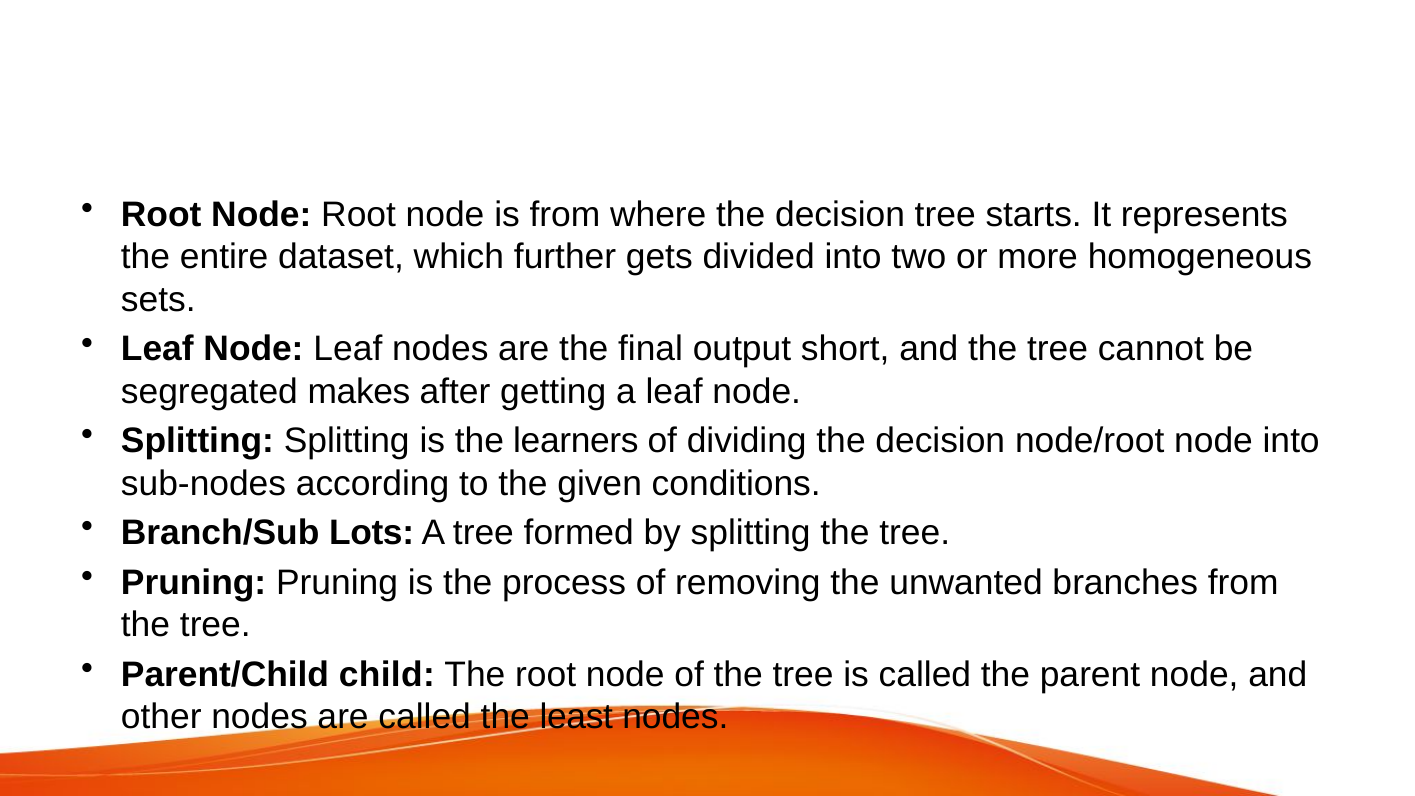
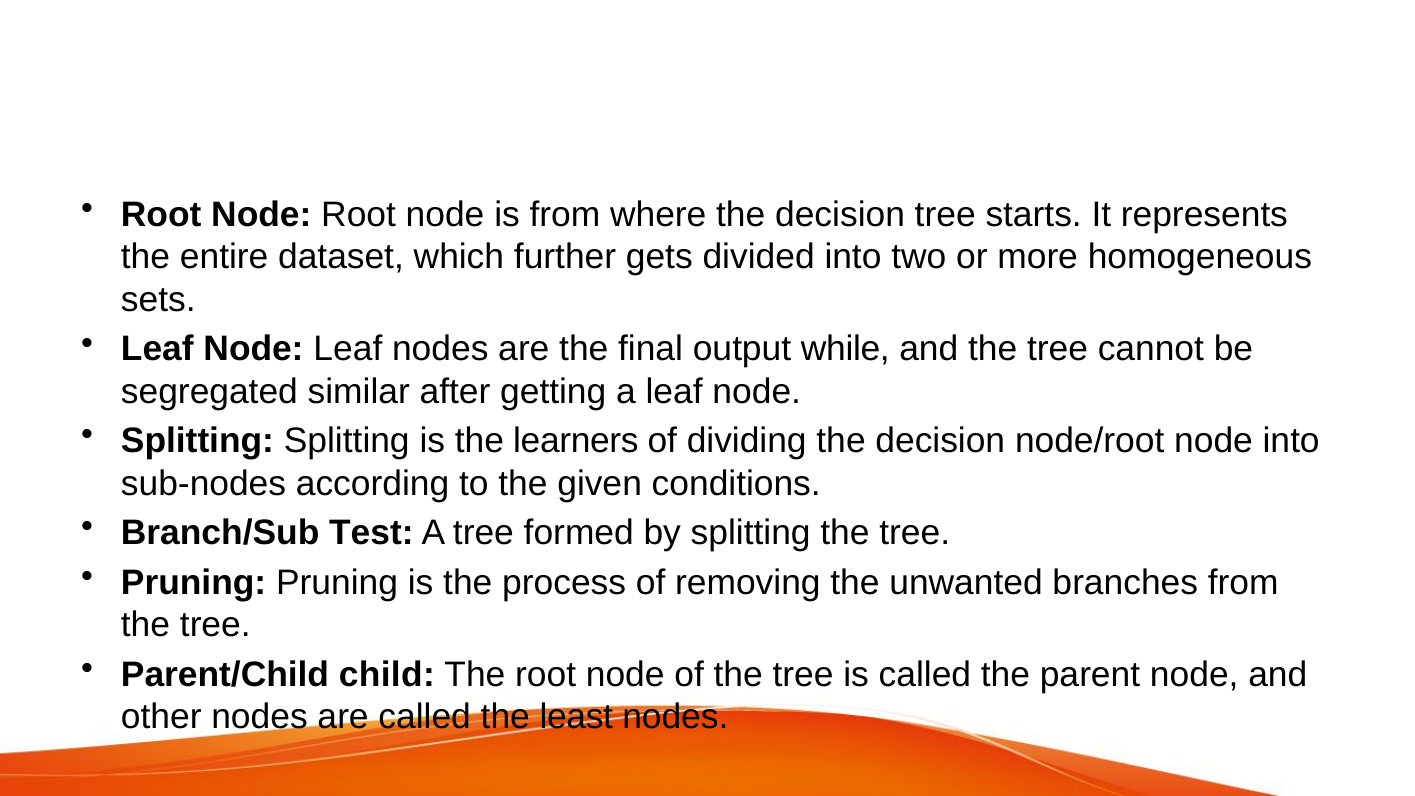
short: short -> while
makes: makes -> similar
Lots: Lots -> Test
